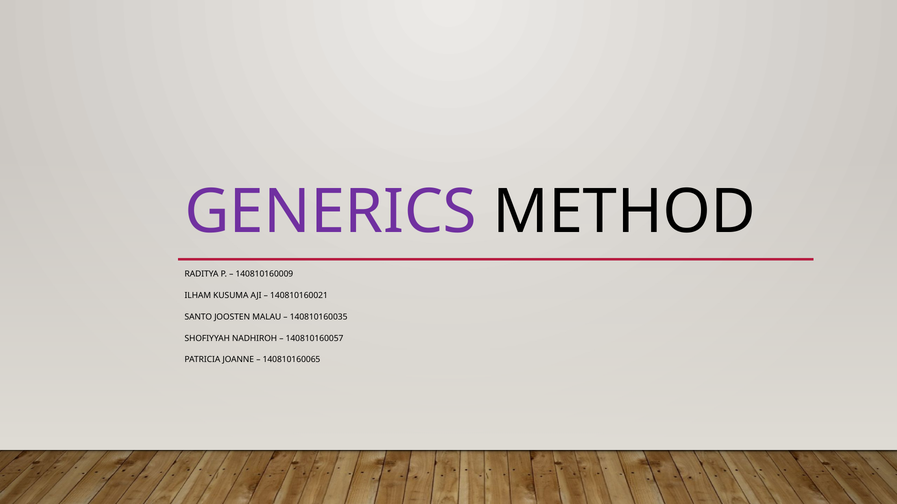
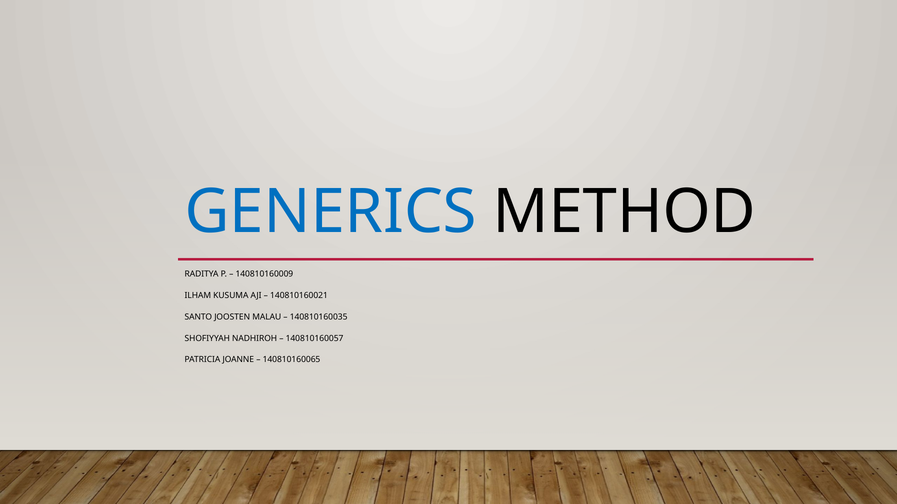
GENERICS colour: purple -> blue
